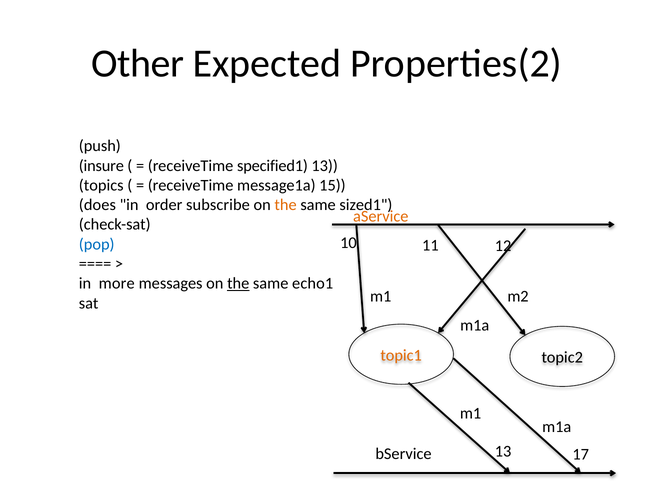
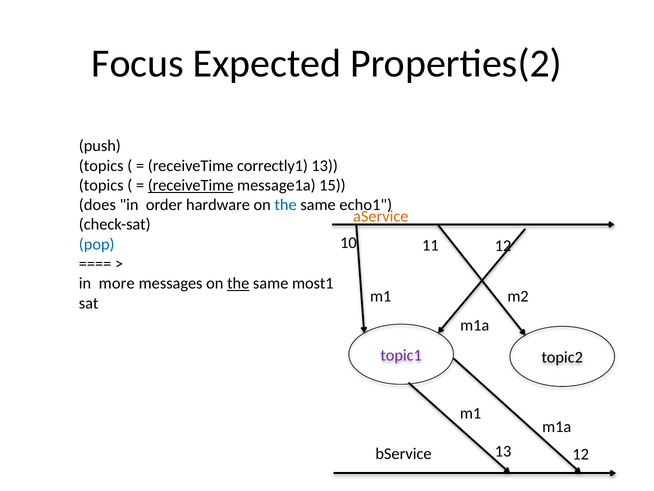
Other: Other -> Focus
insure at (101, 165): insure -> topics
specified1: specified1 -> correctly1
receiveTime at (191, 185) underline: none -> present
subscribe: subscribe -> hardware
the at (286, 205) colour: orange -> blue
sized1: sized1 -> echo1
echo1: echo1 -> most1
topic1 colour: orange -> purple
13 17: 17 -> 12
